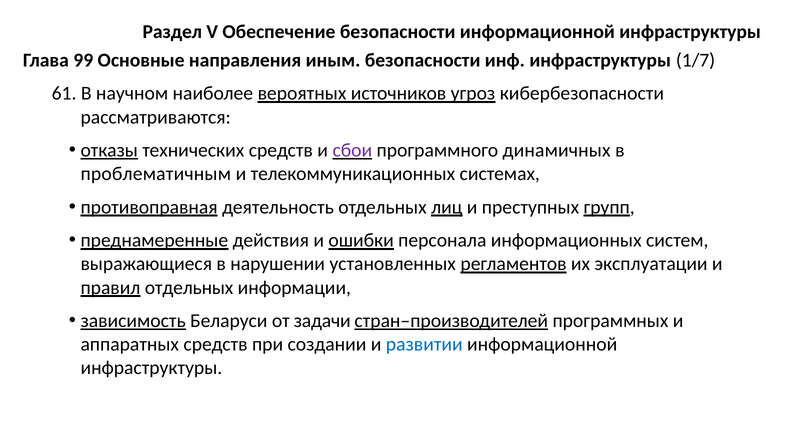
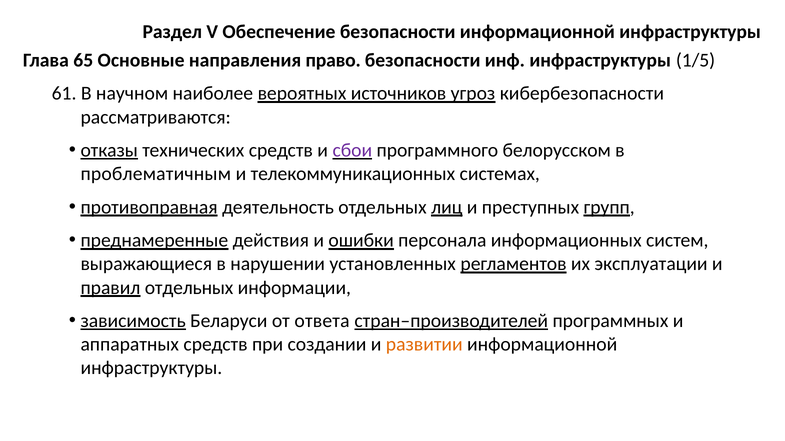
99: 99 -> 65
иным: иным -> право
1/7: 1/7 -> 1/5
динамичных: динамичных -> белорусском
задачи: задачи -> ответа
развитии colour: blue -> orange
